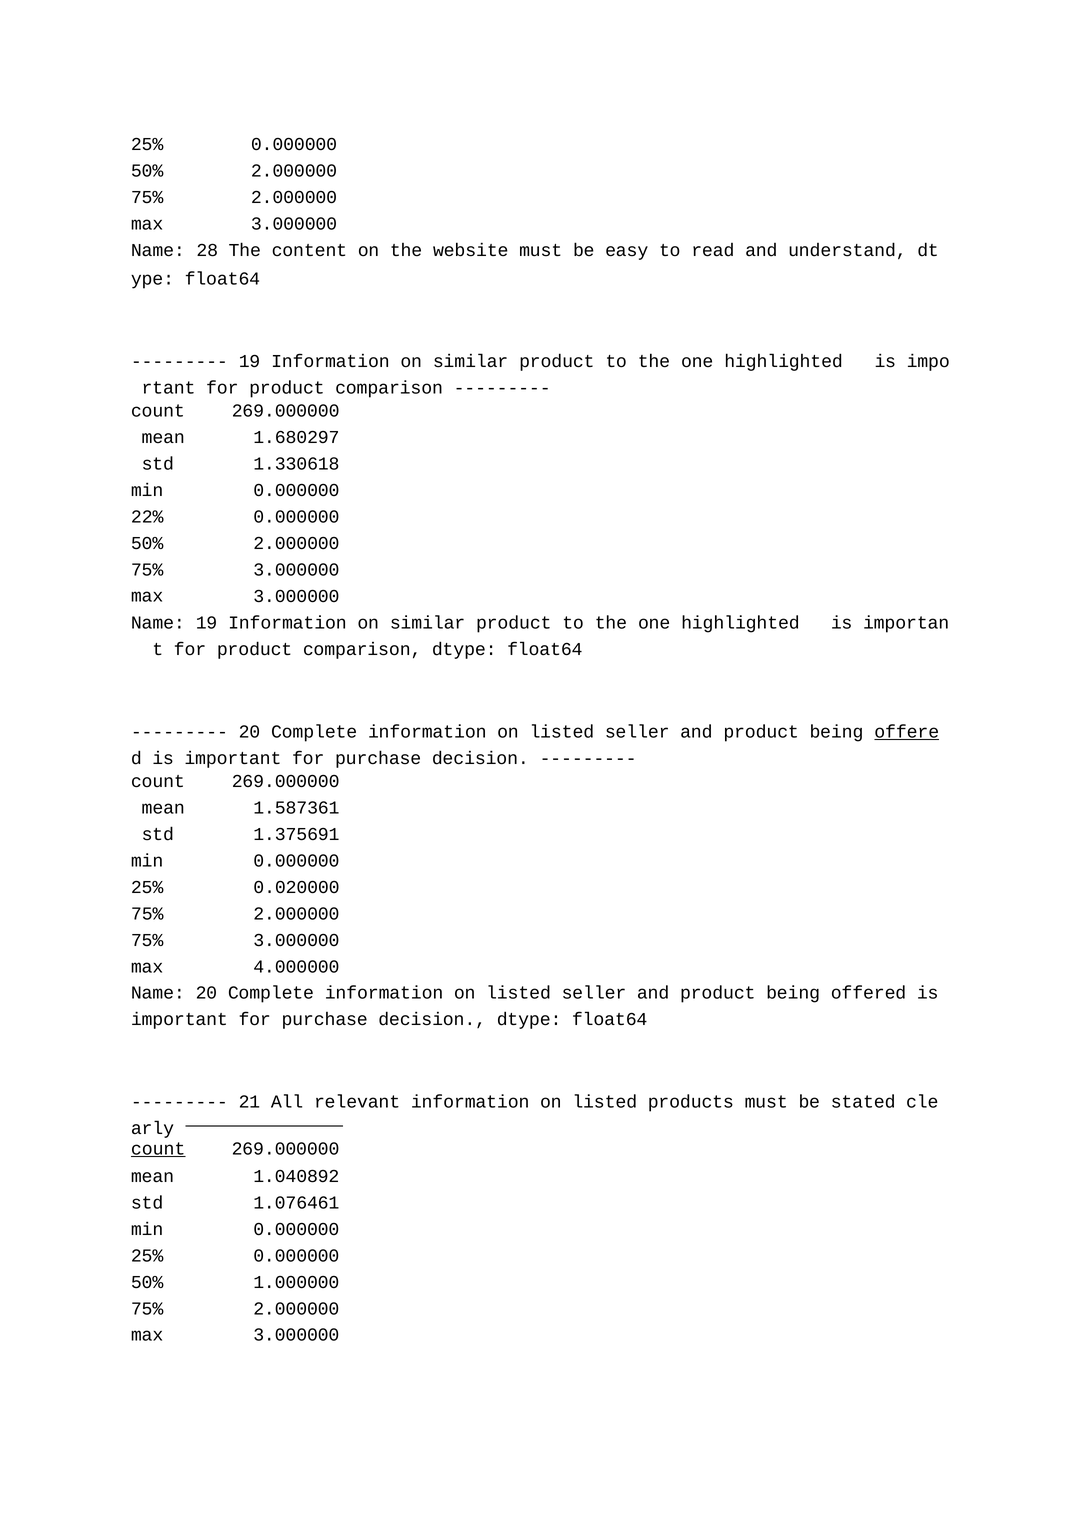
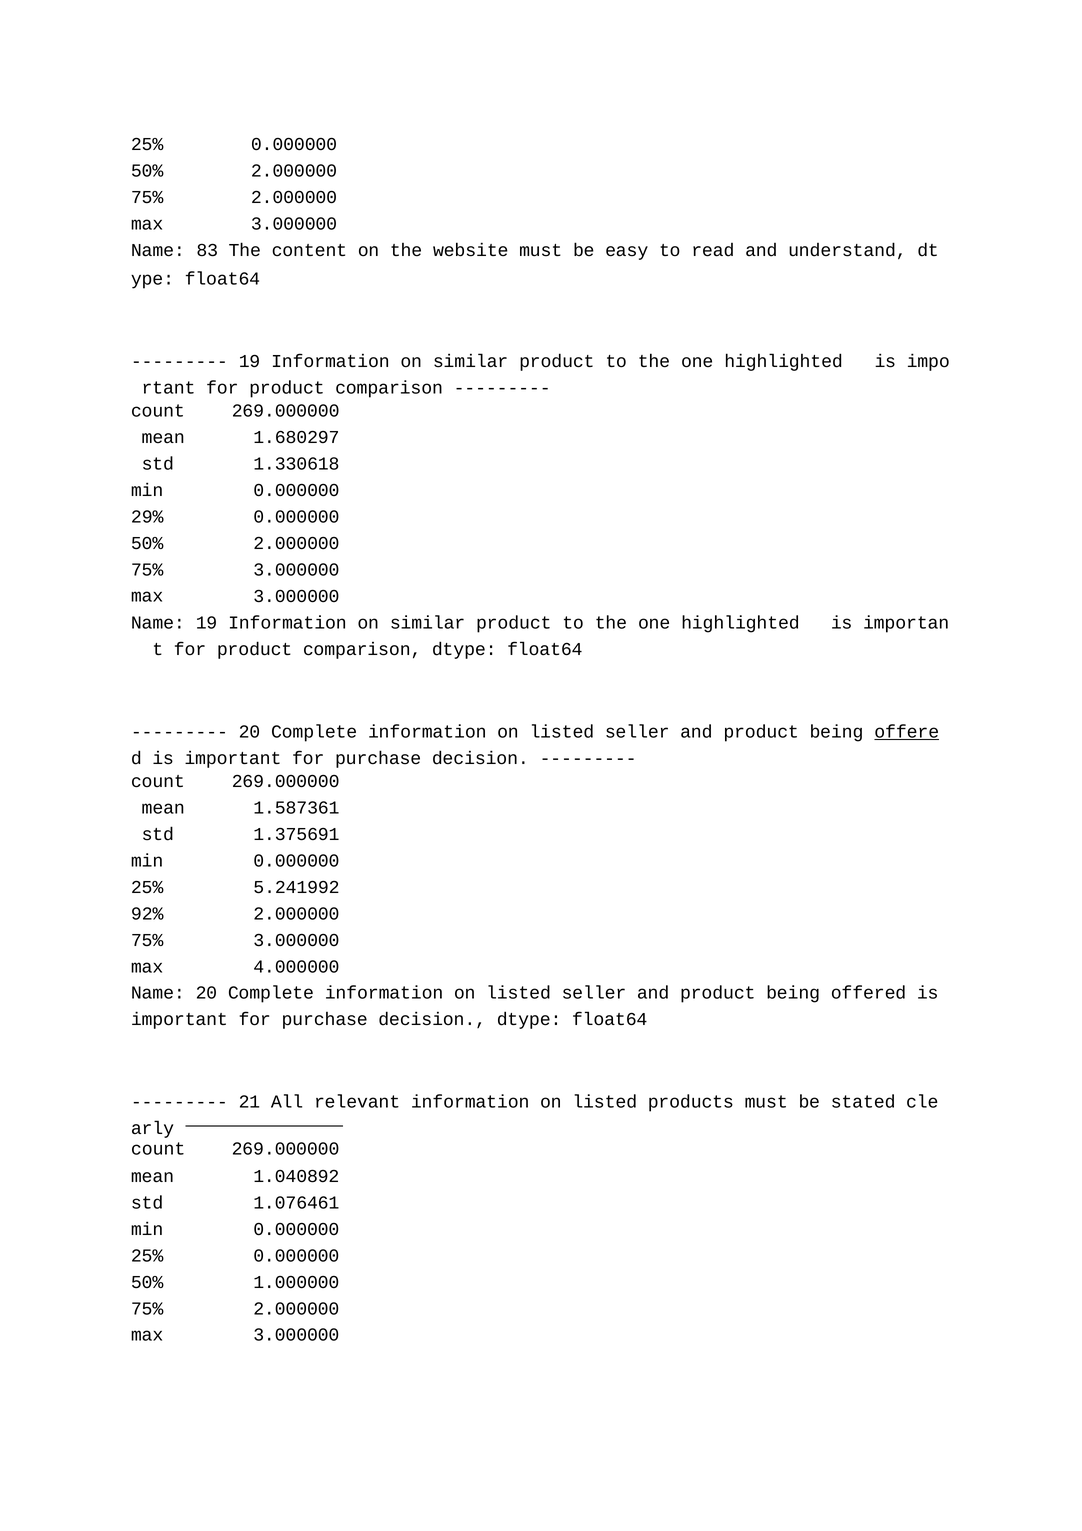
28: 28 -> 83
22%: 22% -> 29%
0.020000: 0.020000 -> 5.241992
75% at (147, 914): 75% -> 92%
count at (158, 1149) underline: present -> none
